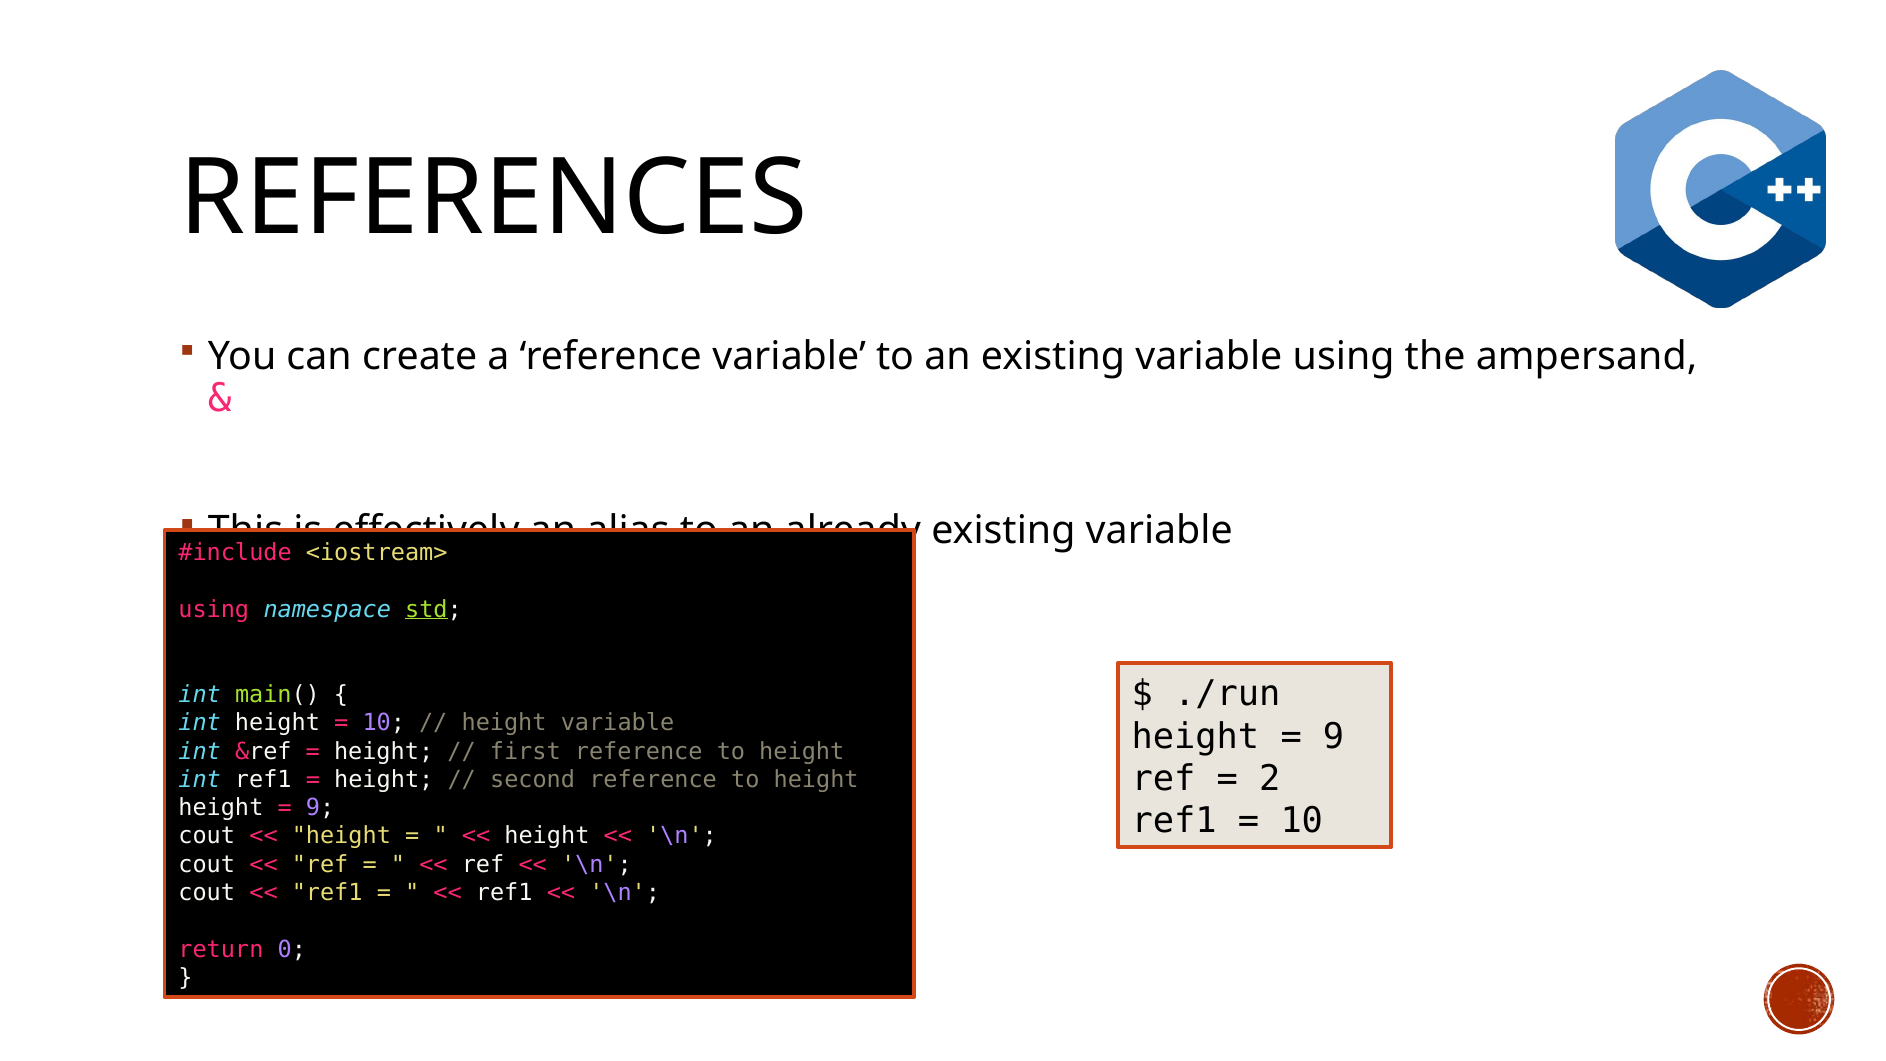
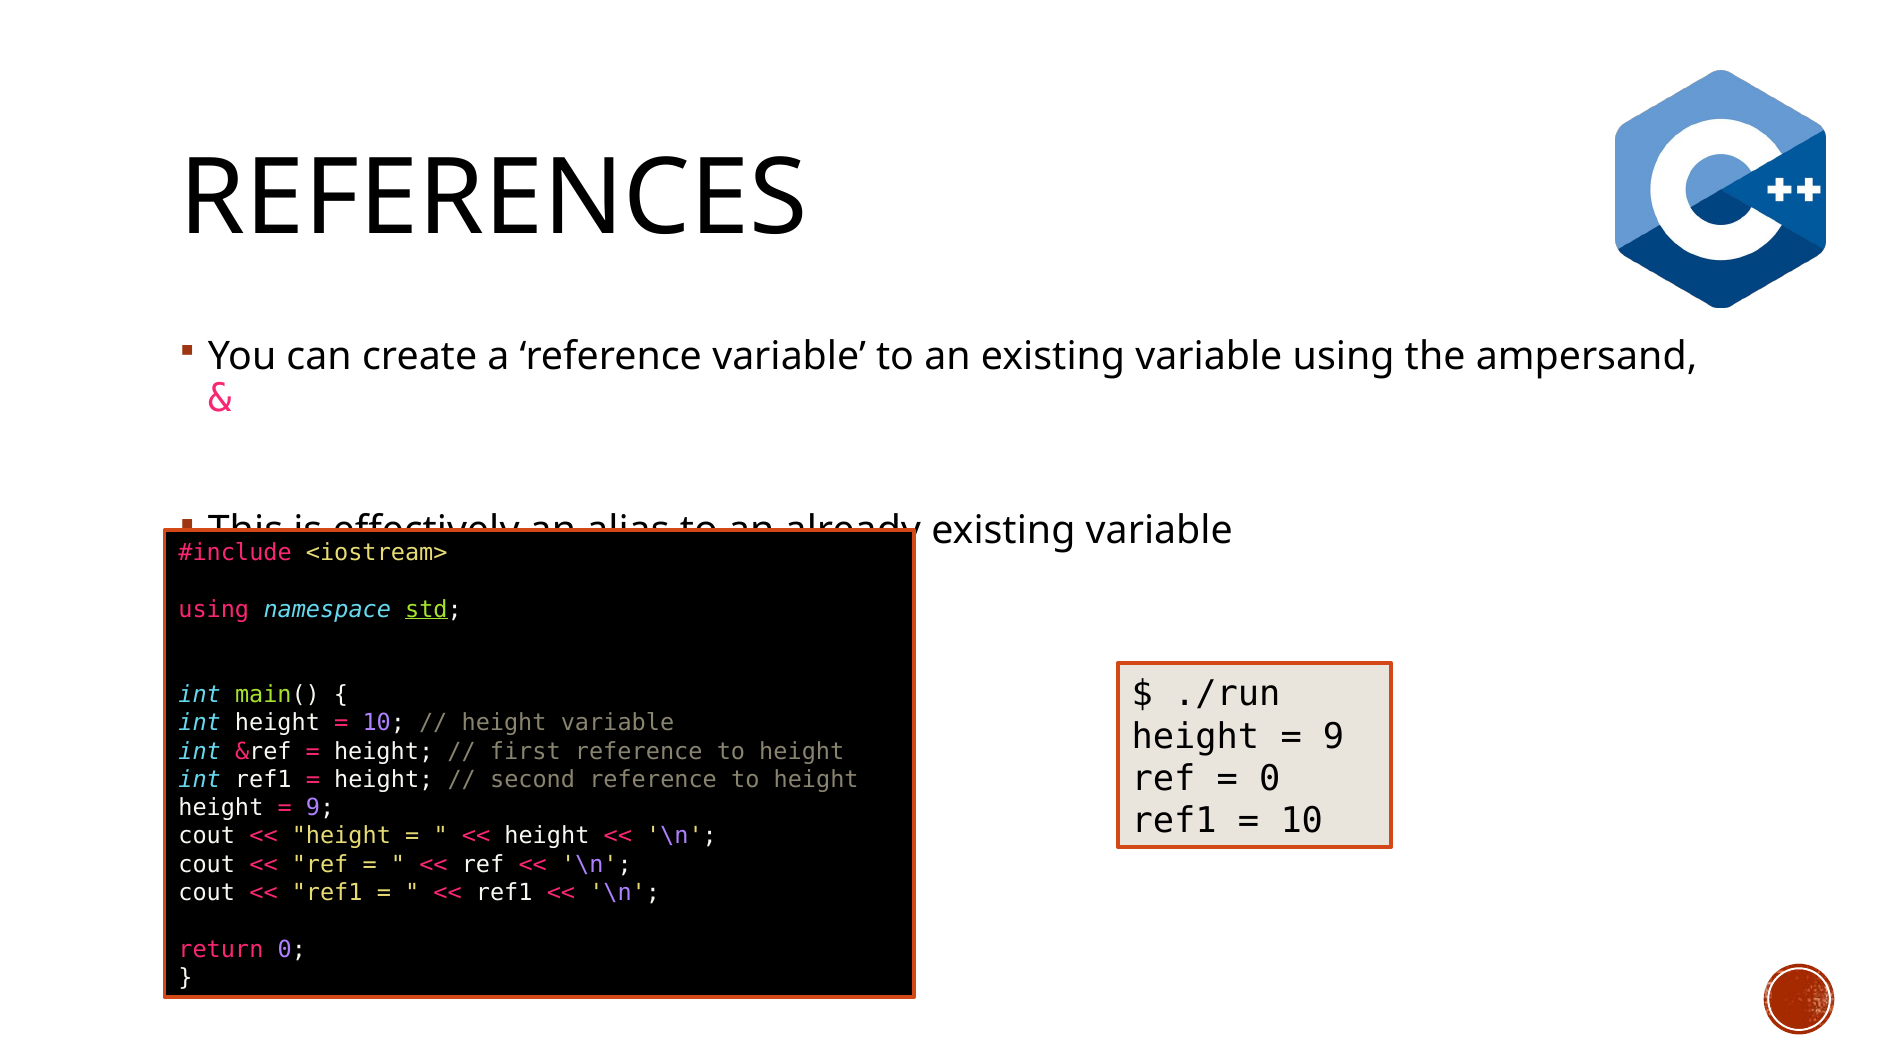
2 at (1270, 779): 2 -> 0
